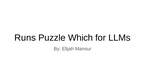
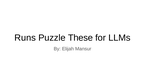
Which: Which -> These
